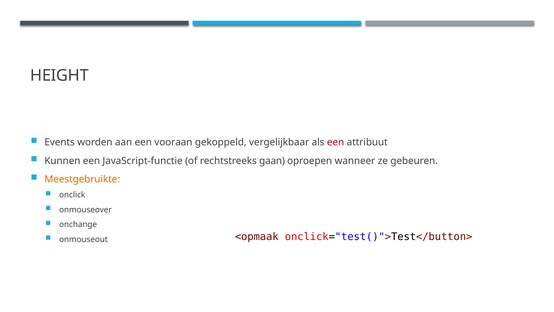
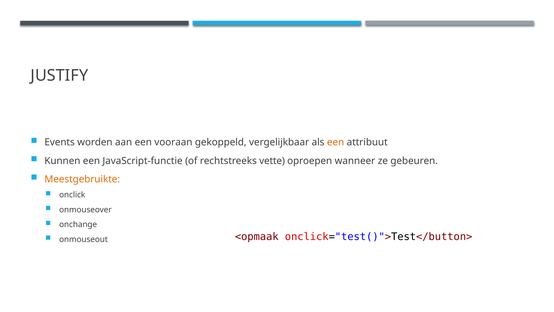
HEIGHT: HEIGHT -> JUSTIFY
een at (336, 142) colour: red -> orange
gaan: gaan -> vette
